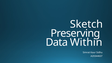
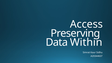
Sketch: Sketch -> Access
